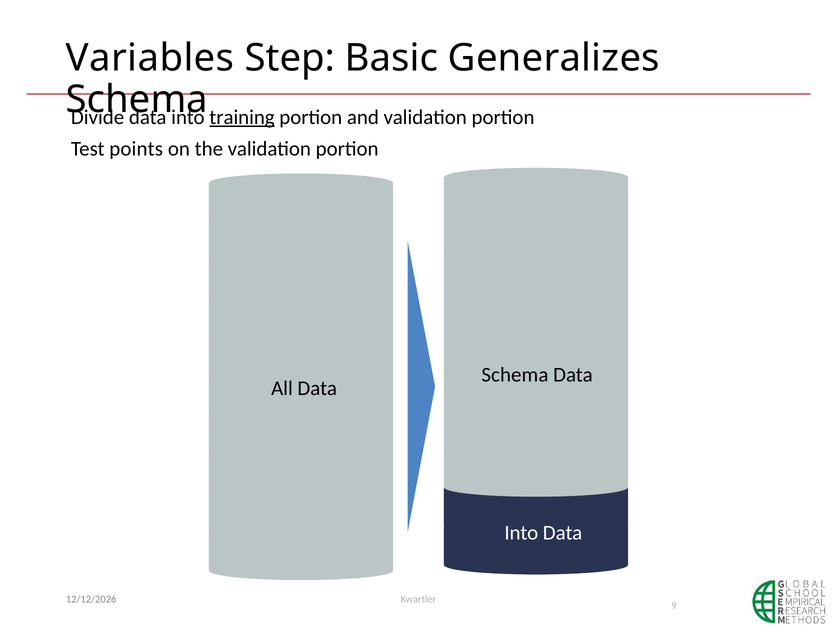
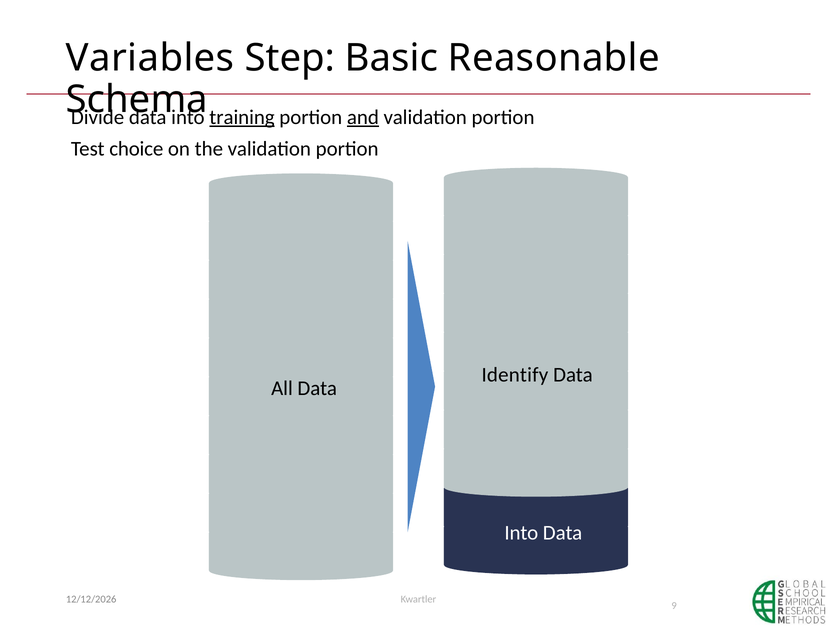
Generalizes: Generalizes -> Reasonable
and underline: none -> present
points: points -> choice
Schema at (515, 375): Schema -> Identify
